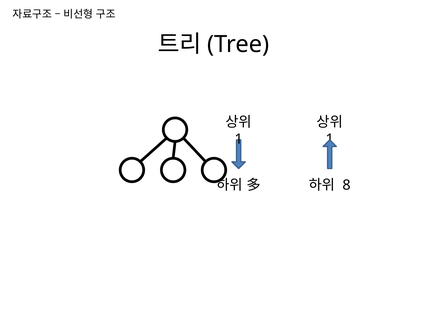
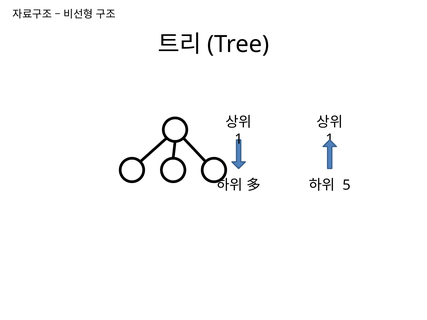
8: 8 -> 5
